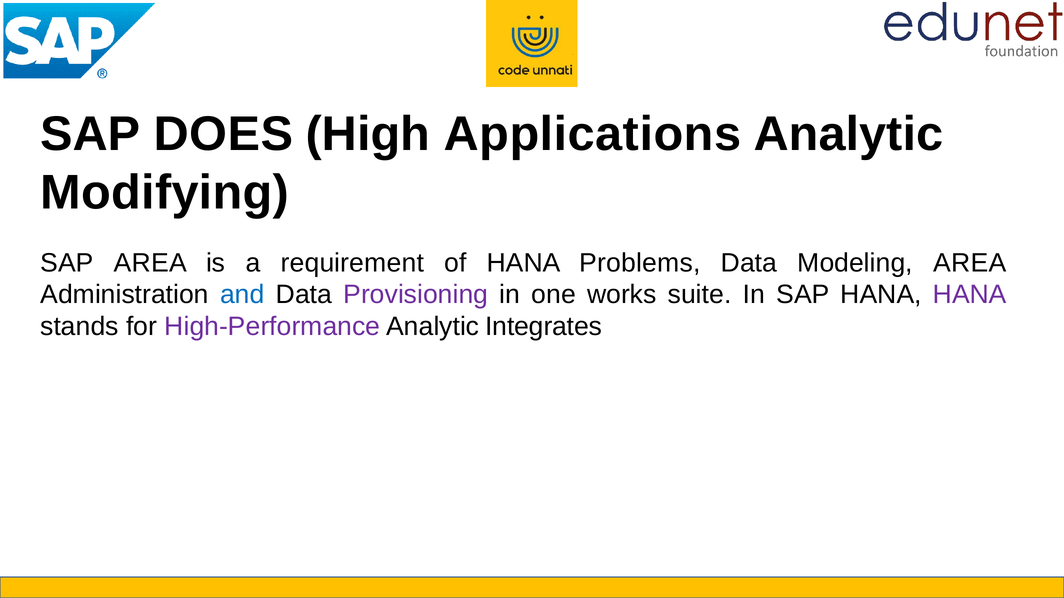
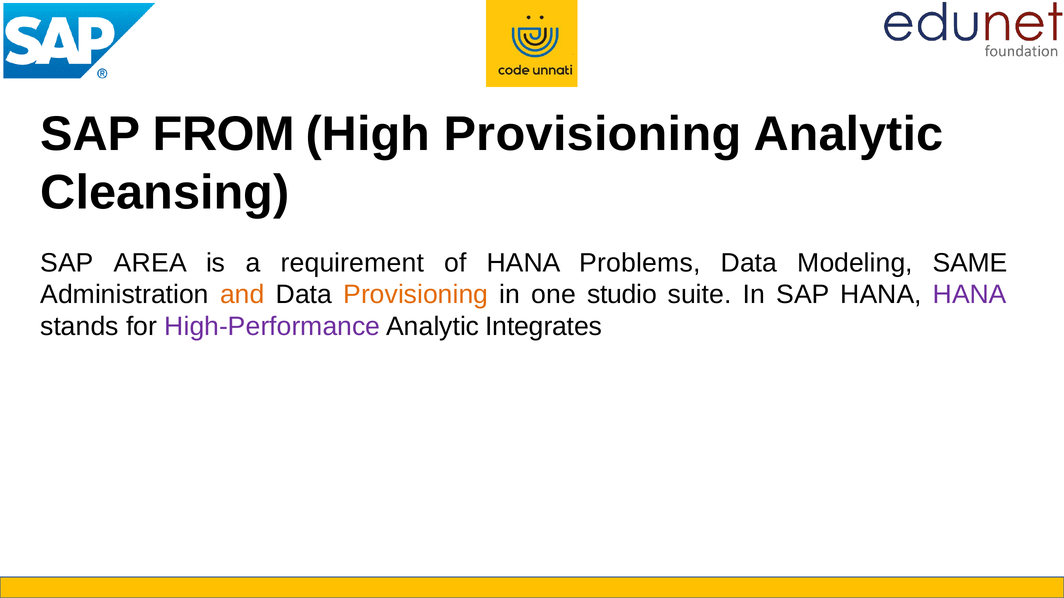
DOES: DOES -> FROM
High Applications: Applications -> Provisioning
Modifying: Modifying -> Cleansing
Modeling AREA: AREA -> SAME
and colour: blue -> orange
Provisioning at (416, 295) colour: purple -> orange
works: works -> studio
